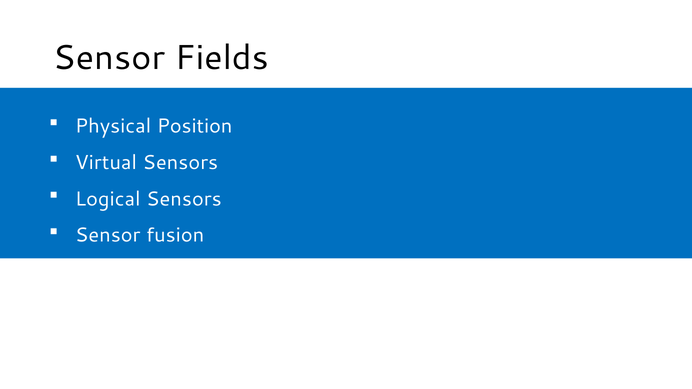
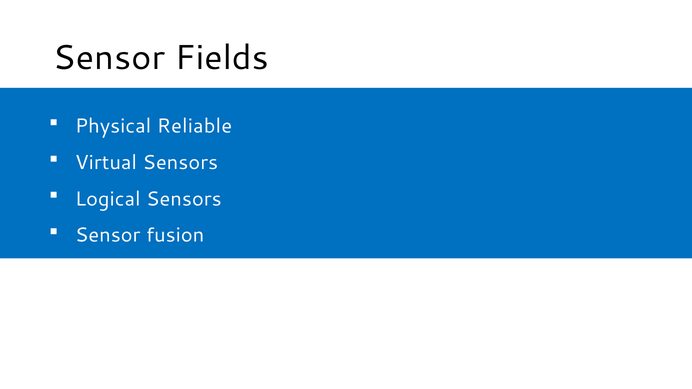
Position: Position -> Reliable
